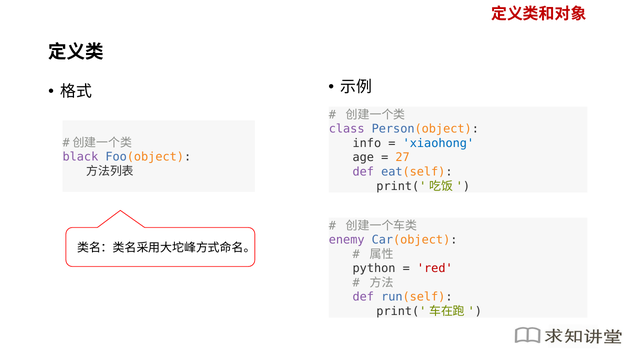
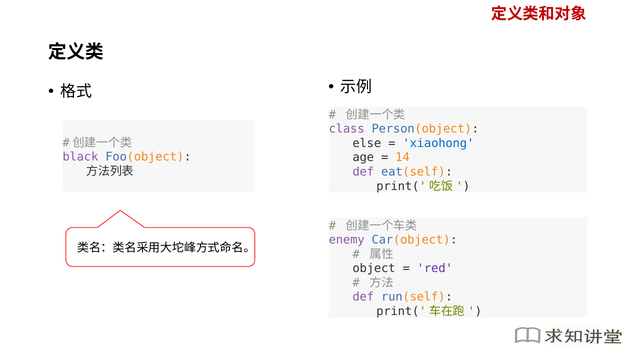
info: info -> else
27: 27 -> 14
python: python -> object
red colour: red -> purple
